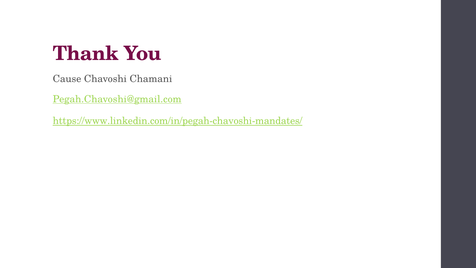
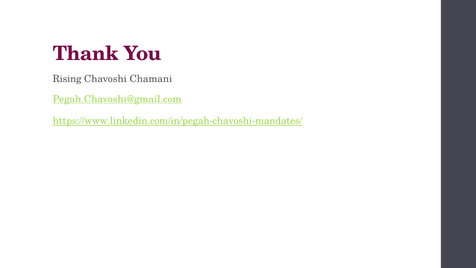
Cause: Cause -> Rising
